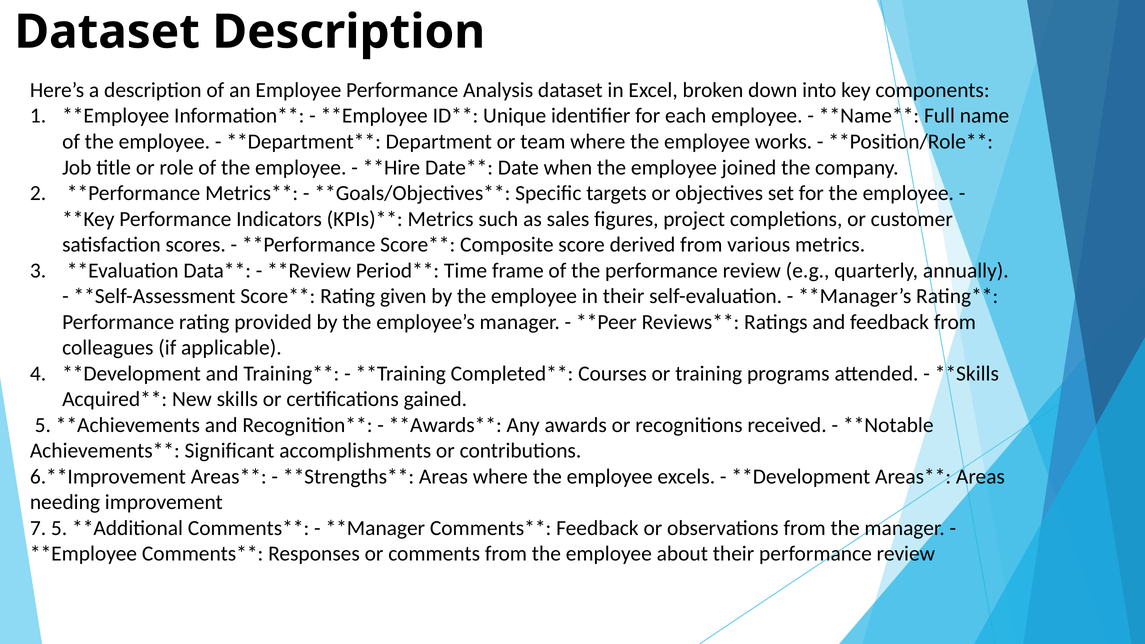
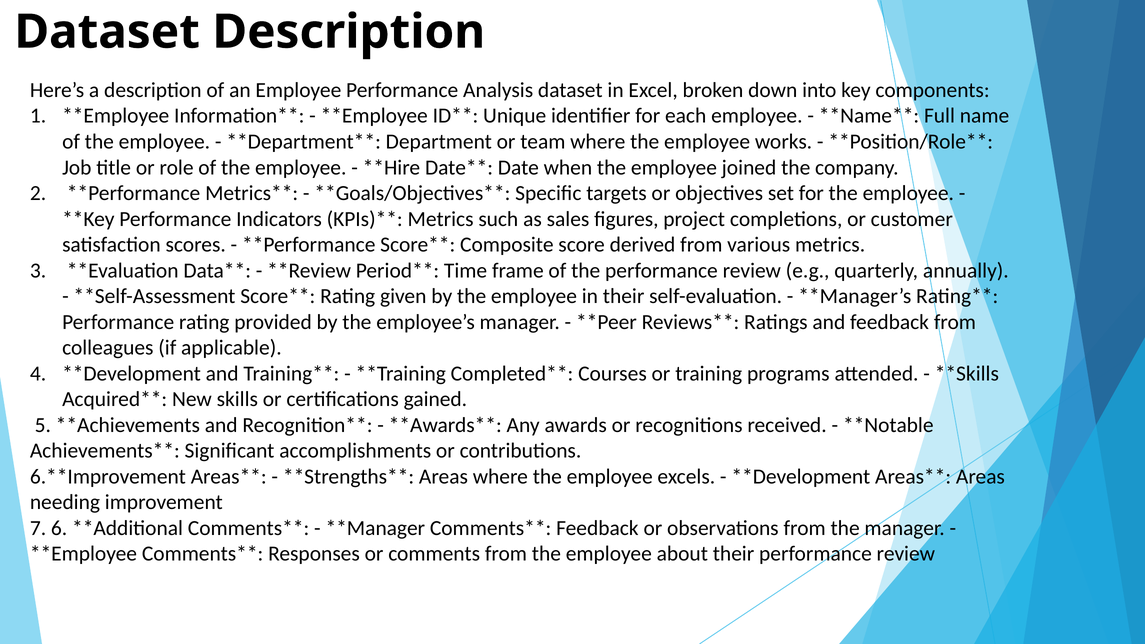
7 5: 5 -> 6
